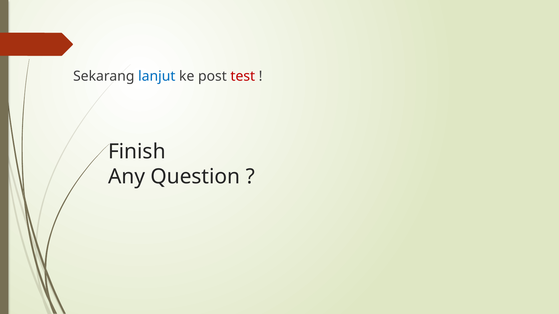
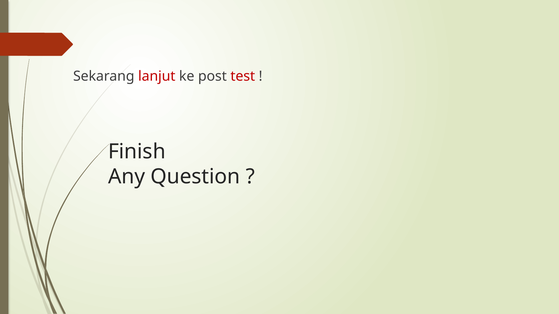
lanjut colour: blue -> red
